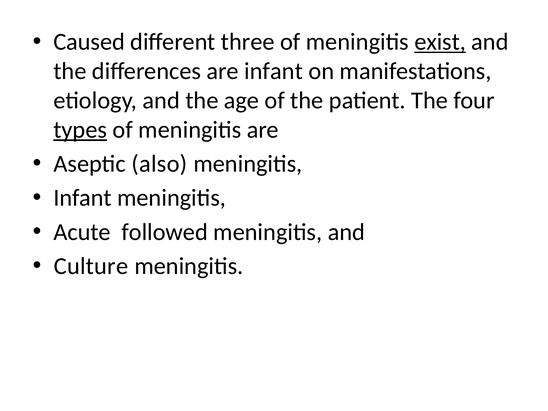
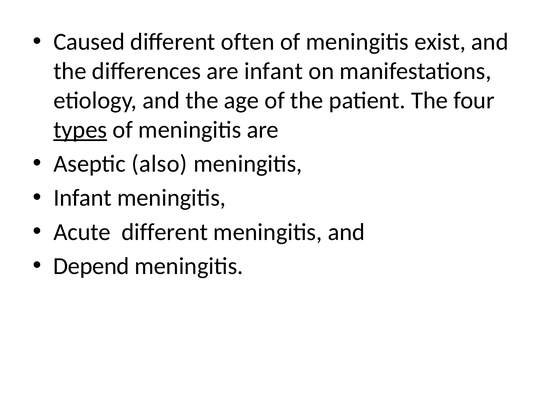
three: three -> often
exist underline: present -> none
Acute followed: followed -> different
Culture: Culture -> Depend
